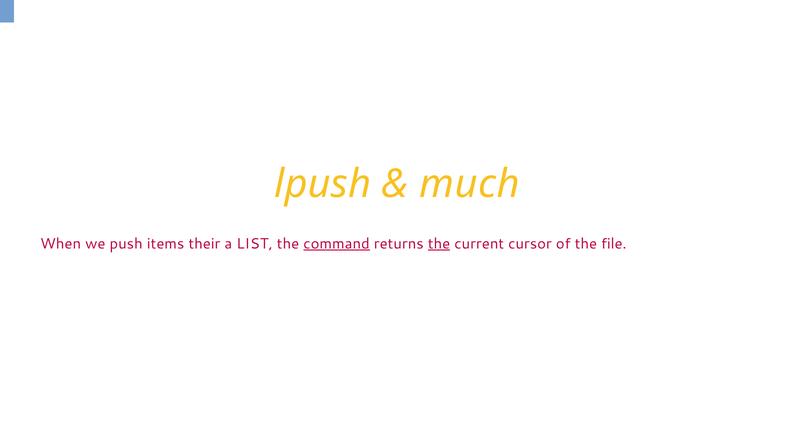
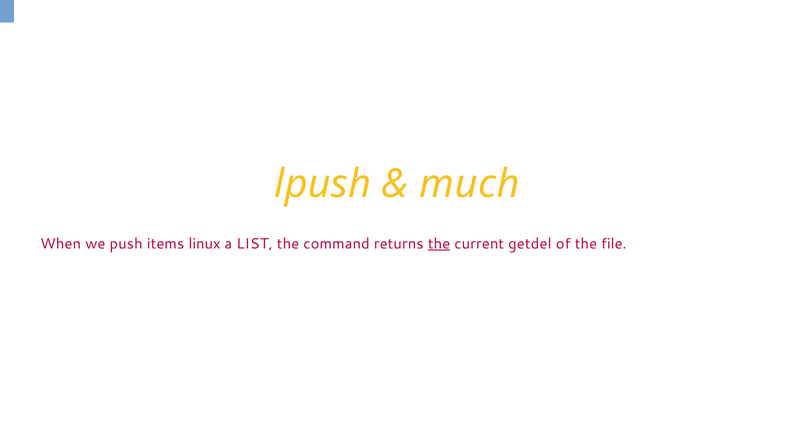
their: their -> linux
command underline: present -> none
cursor: cursor -> getdel
